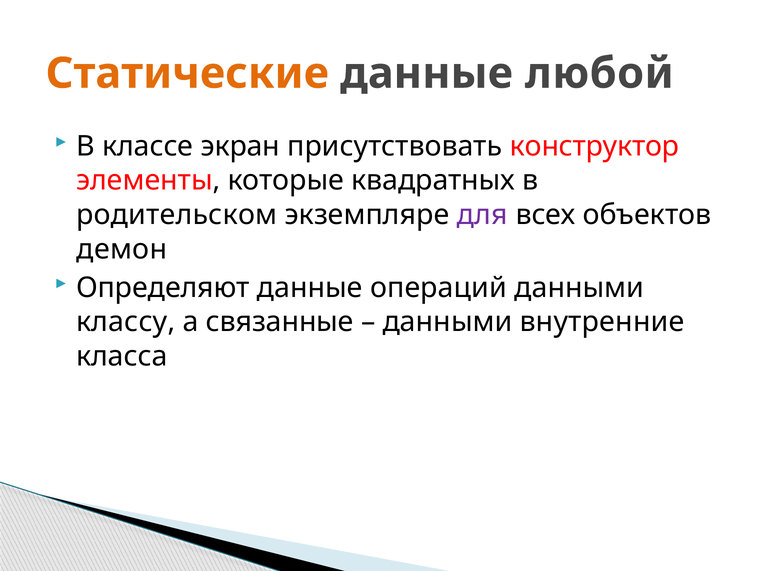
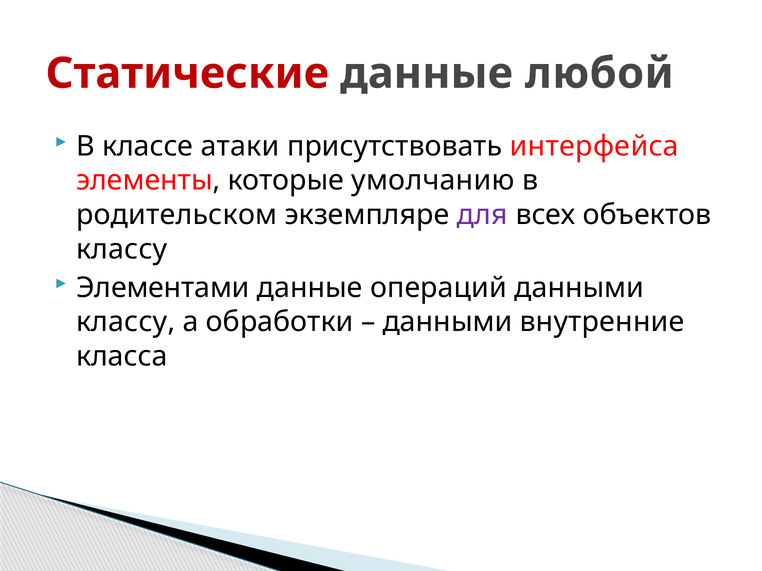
Статические colour: orange -> red
экран: экран -> атаки
конструктор: конструктор -> интерфейса
квадратных: квадратных -> умолчанию
демон at (122, 249): демон -> классу
Определяют: Определяют -> Элементами
связанные: связанные -> обработки
